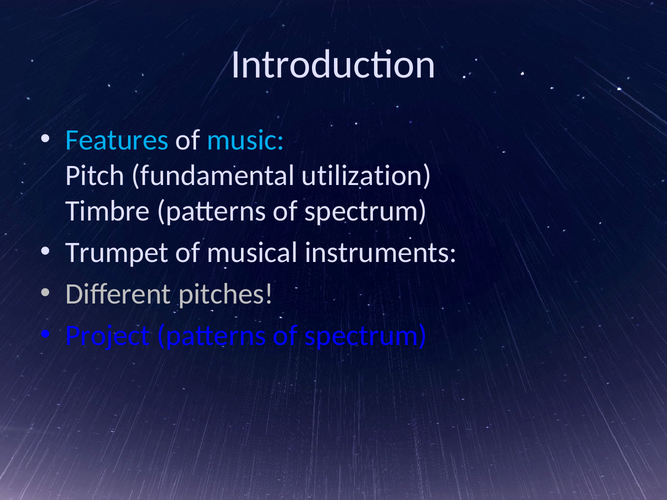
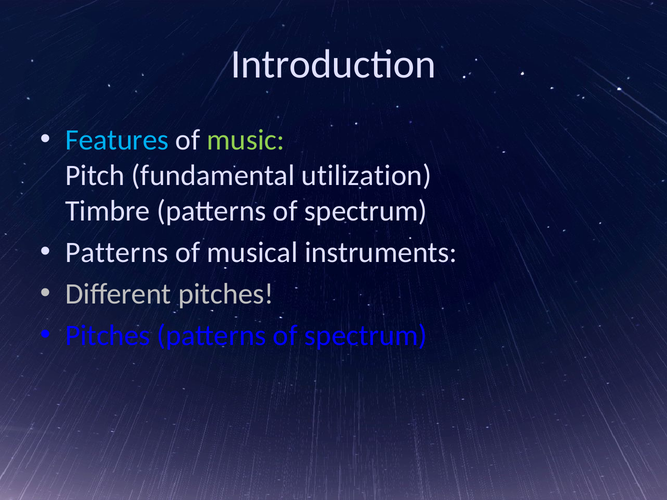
music colour: light blue -> light green
Trumpet at (117, 253): Trumpet -> Patterns
Project at (108, 336): Project -> Pitches
